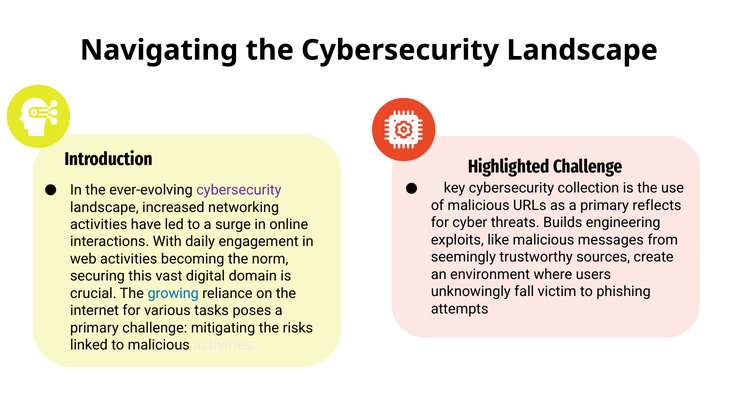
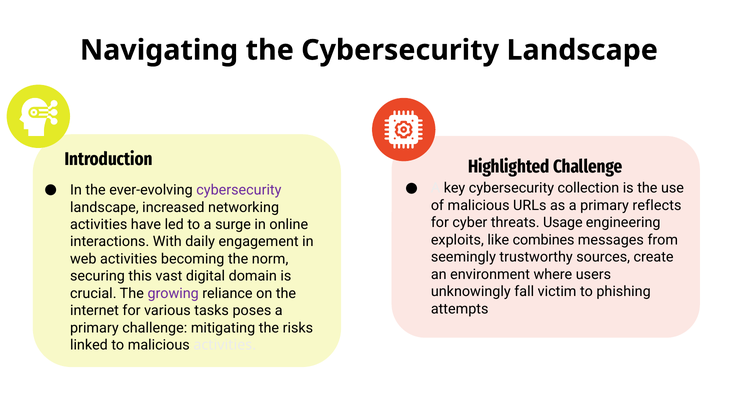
Builds: Builds -> Usage
like malicious: malicious -> combines
growing colour: blue -> purple
